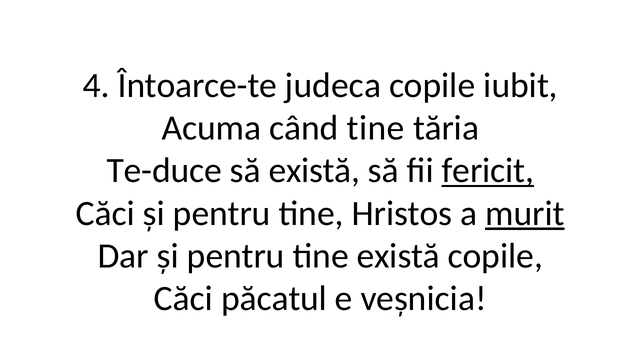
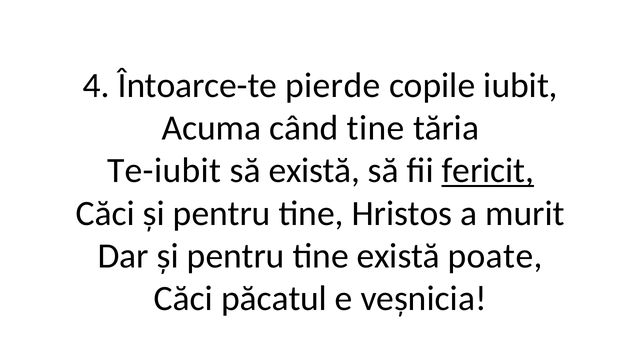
judeca: judeca -> pierde
Te-duce: Te-duce -> Te-iubit
murit underline: present -> none
există copile: copile -> poate
